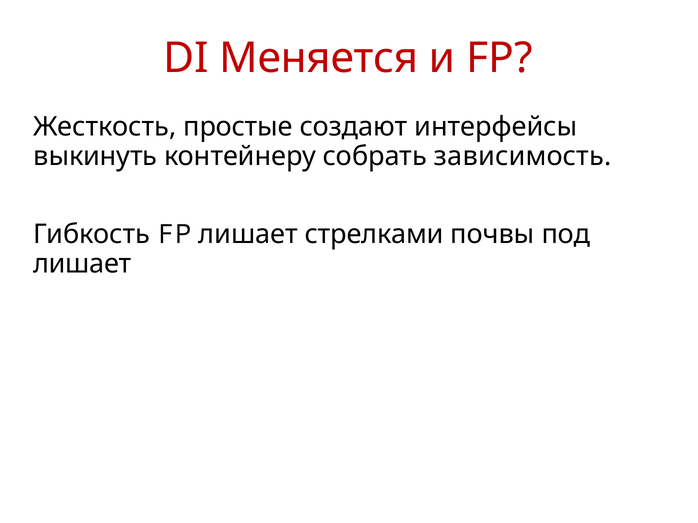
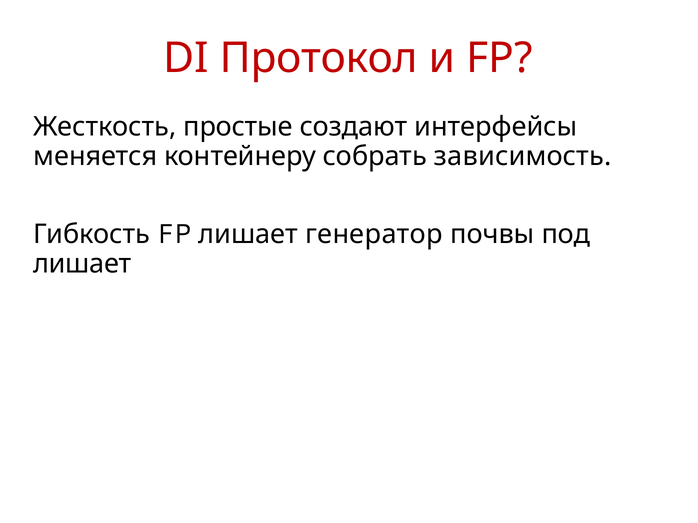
Меняется: Меняется -> Протокол
выкинуть: выкинуть -> меняется
стрелками: стрелками -> генератор
